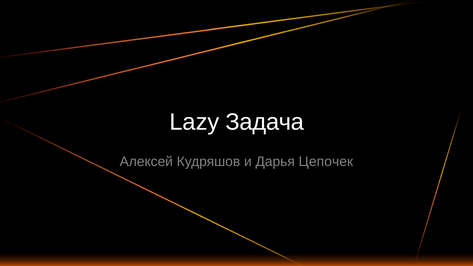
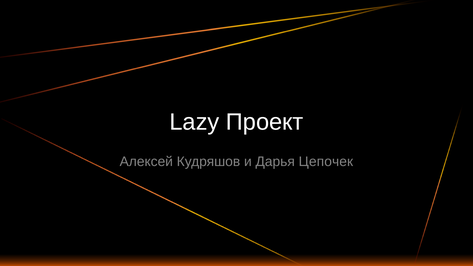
Задача: Задача -> Проект
